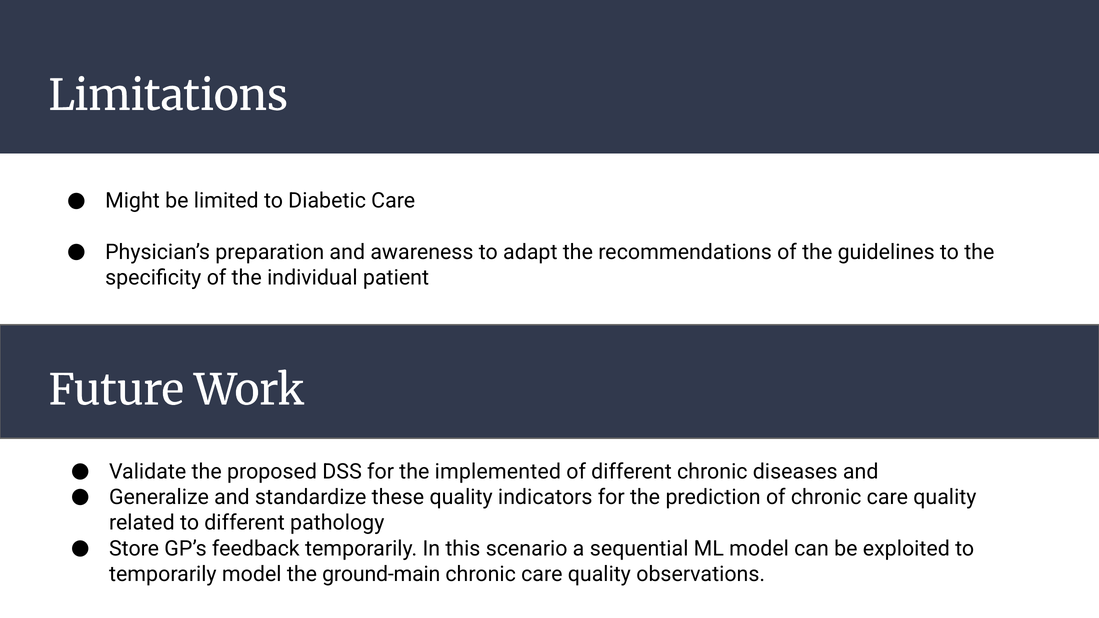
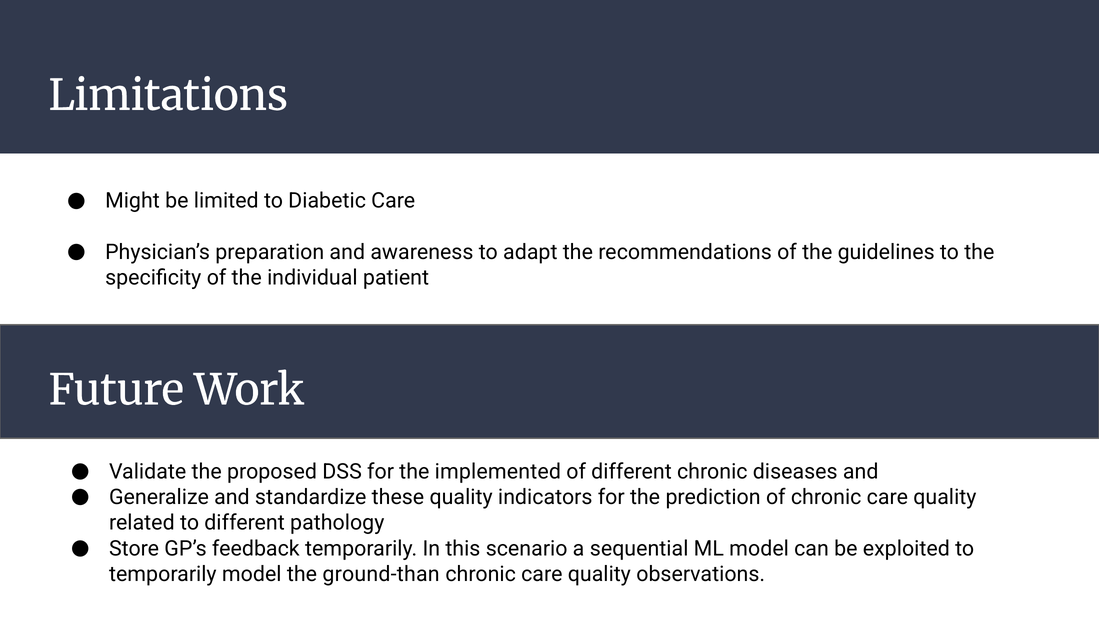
ground-main: ground-main -> ground-than
